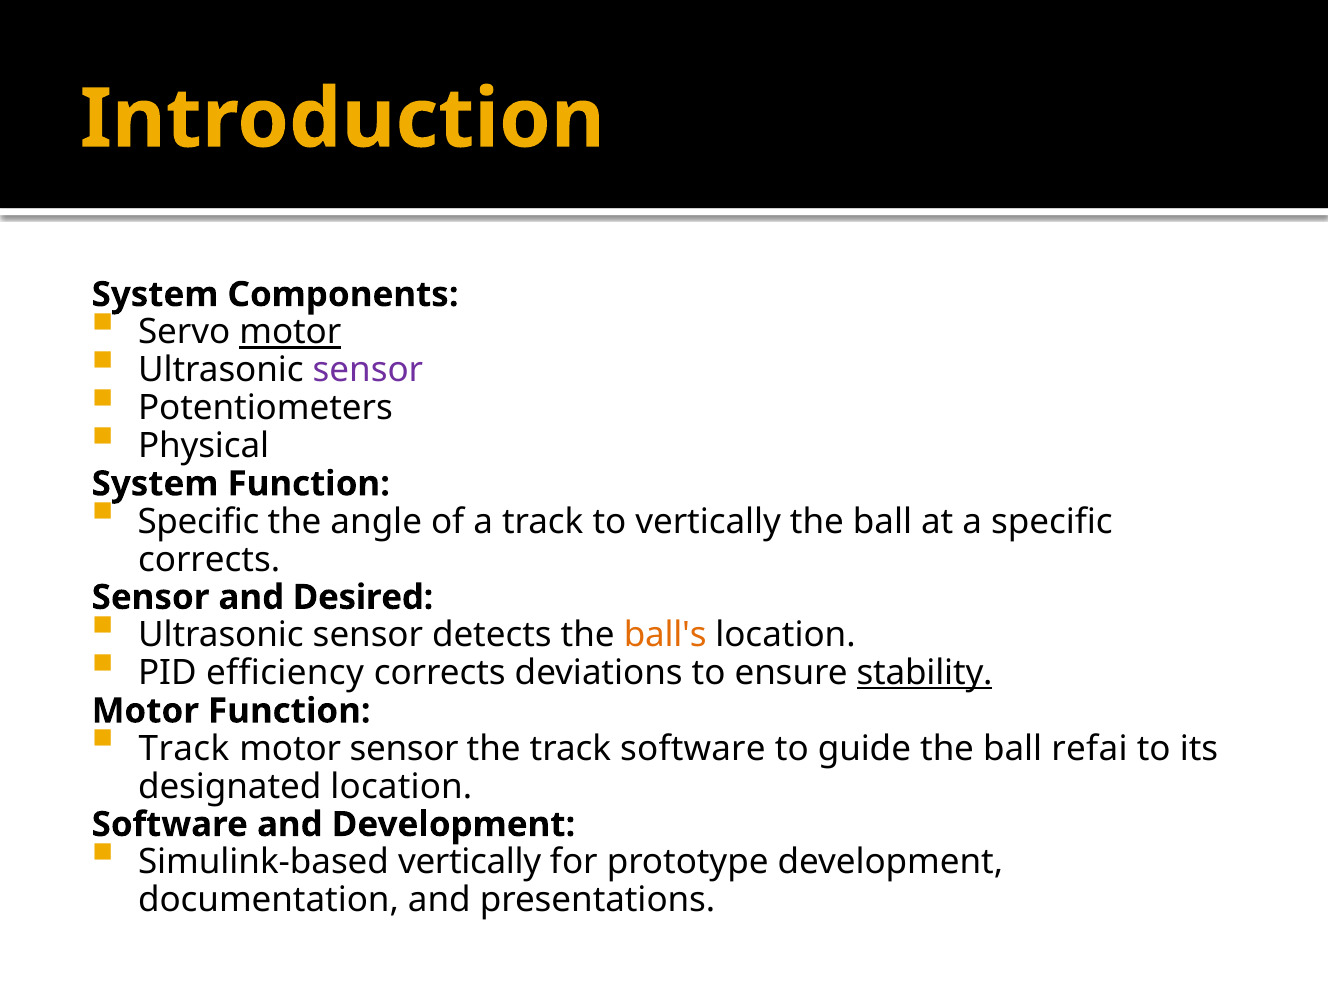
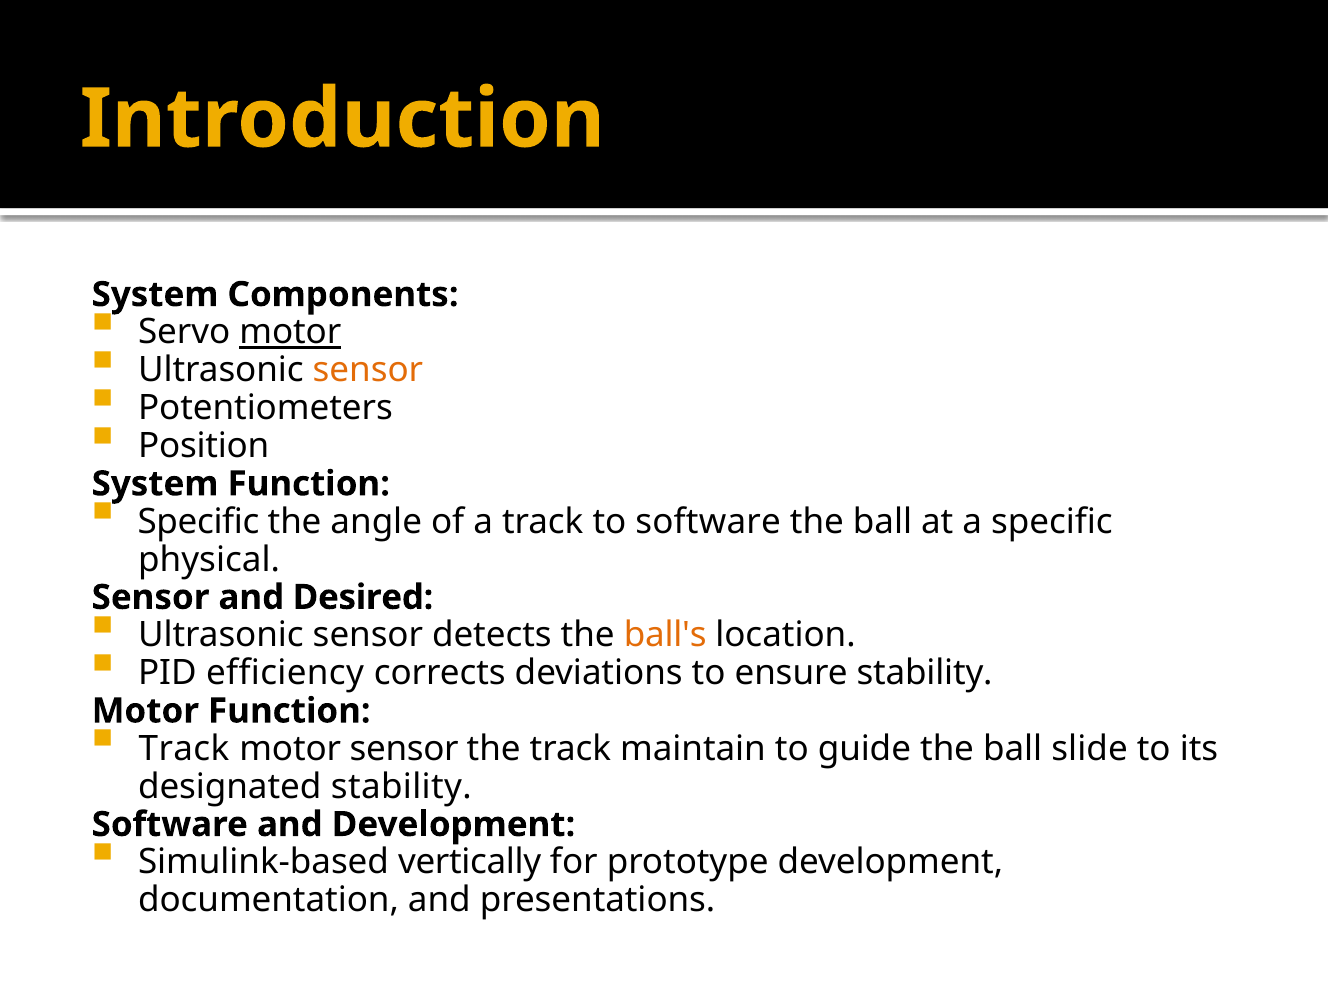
sensor at (368, 370) colour: purple -> orange
Physical: Physical -> Position
to vertically: vertically -> software
corrects at (209, 560): corrects -> physical
stability at (925, 673) underline: present -> none
track software: software -> maintain
refai: refai -> slide
designated location: location -> stability
